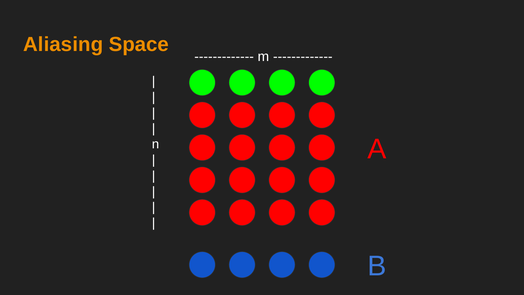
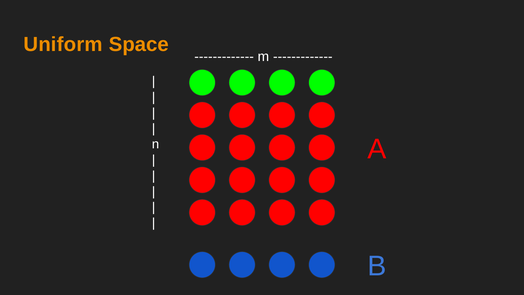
Aliasing: Aliasing -> Uniform
